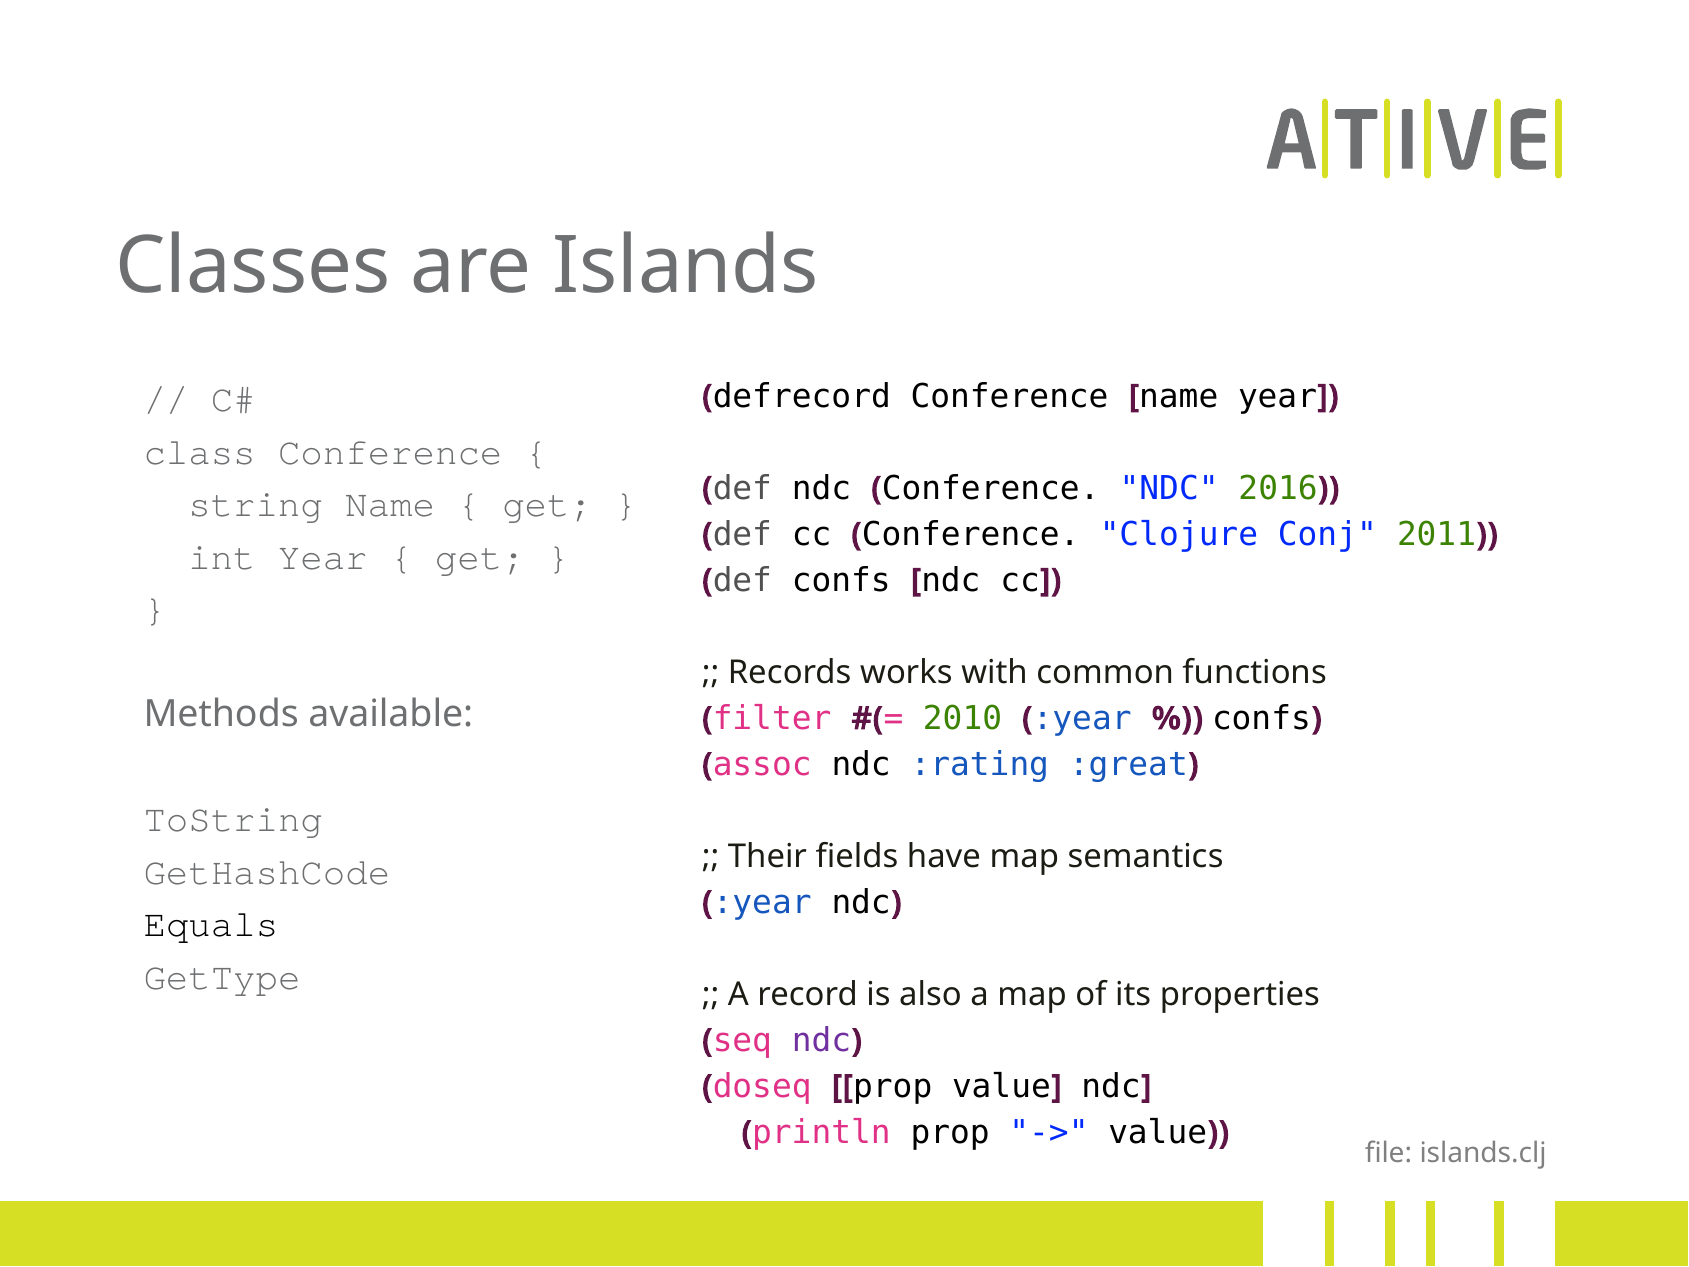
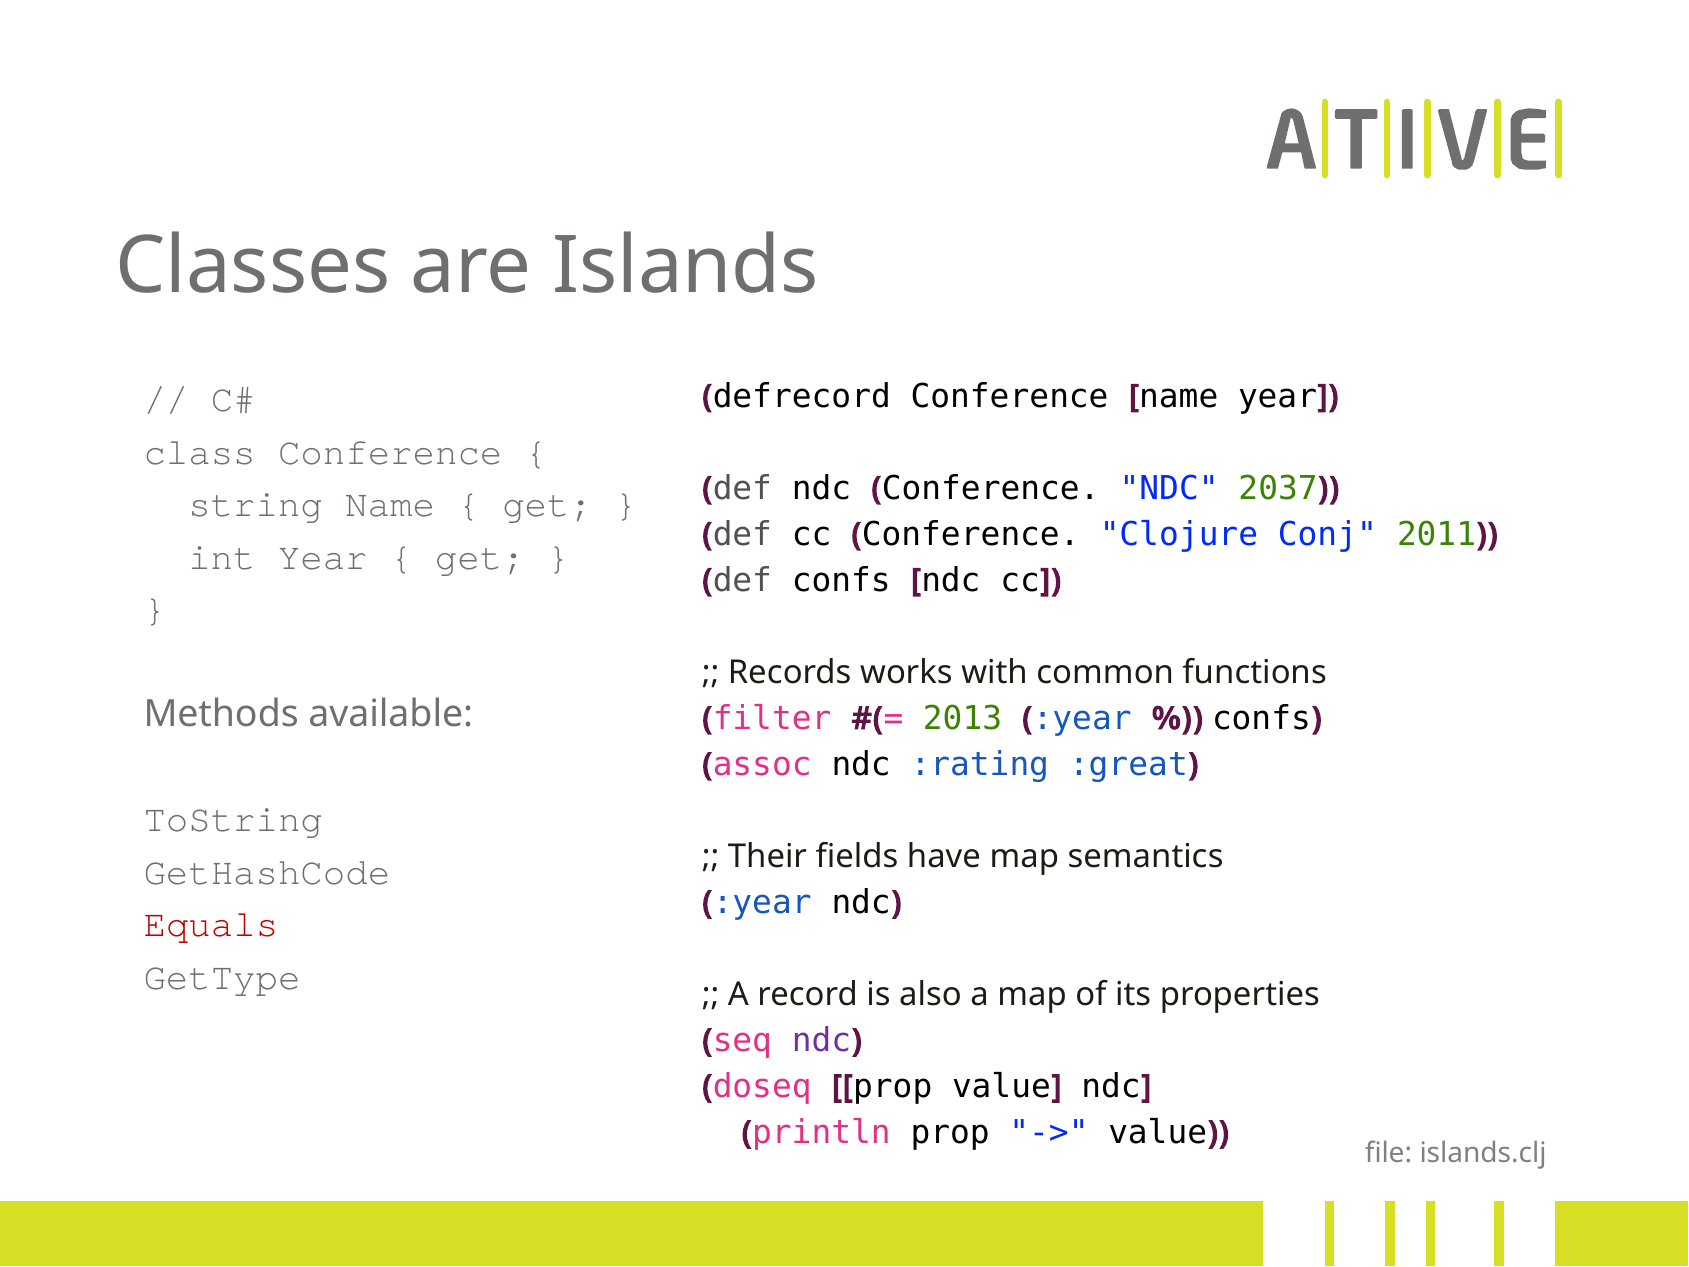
2016: 2016 -> 2037
2010: 2010 -> 2013
Equals colour: black -> red
